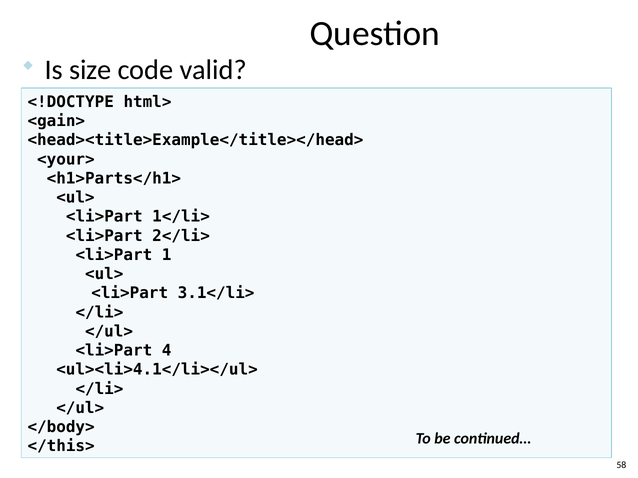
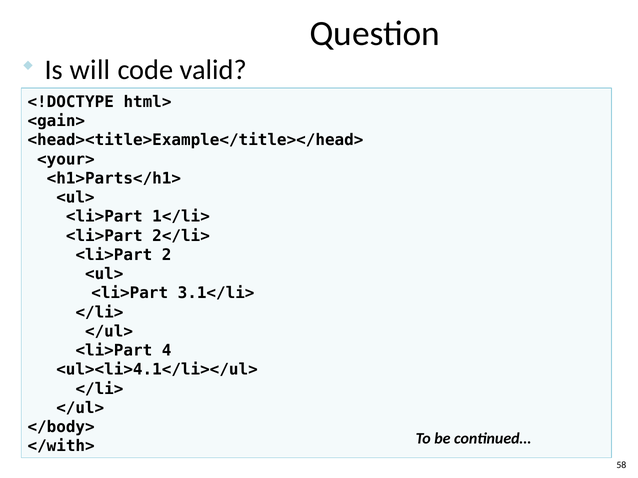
size: size -> will
1: 1 -> 2
</this>: </this> -> </with>
